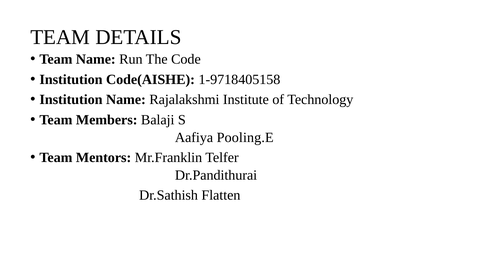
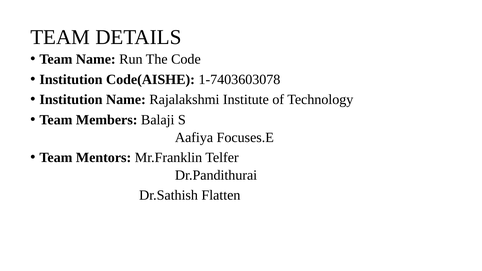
1-9718405158: 1-9718405158 -> 1-7403603078
Pooling.E: Pooling.E -> Focuses.E
